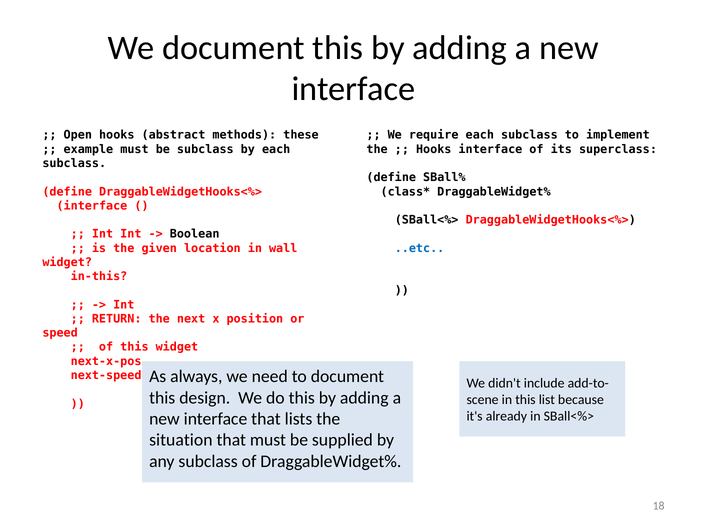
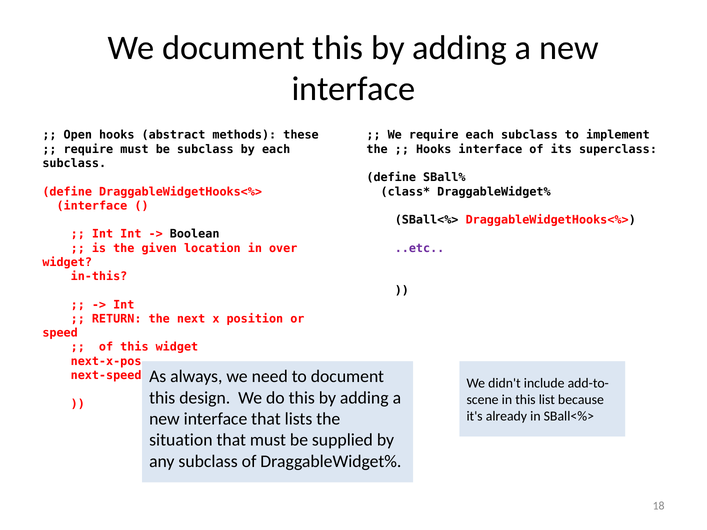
example at (88, 149): example -> require
wall: wall -> over
..etc colour: blue -> purple
